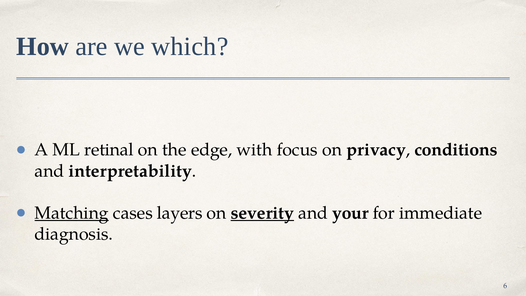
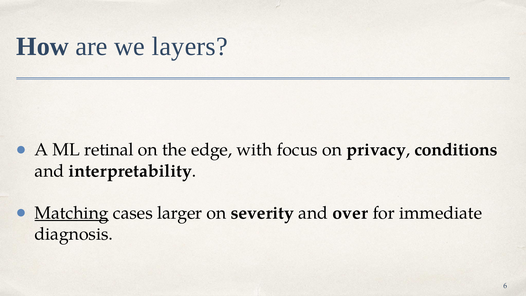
which: which -> layers
layers: layers -> larger
severity underline: present -> none
your: your -> over
